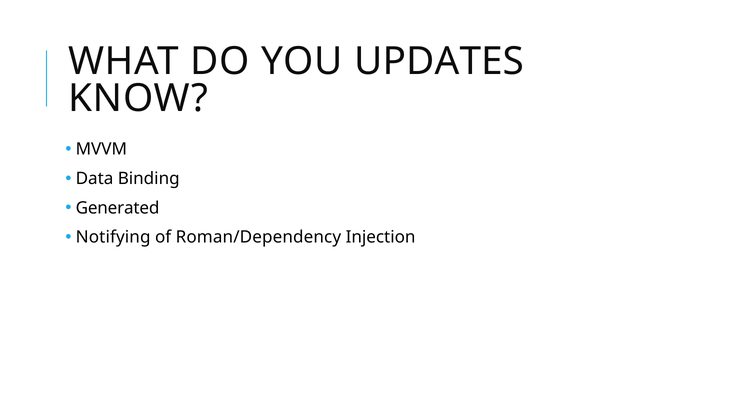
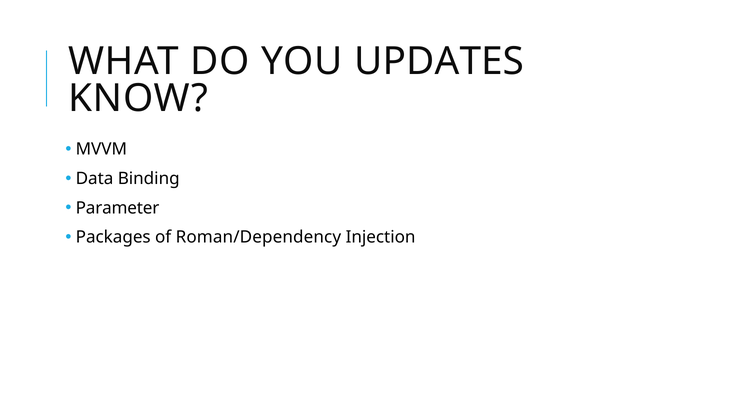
Generated: Generated -> Parameter
Notifying: Notifying -> Packages
